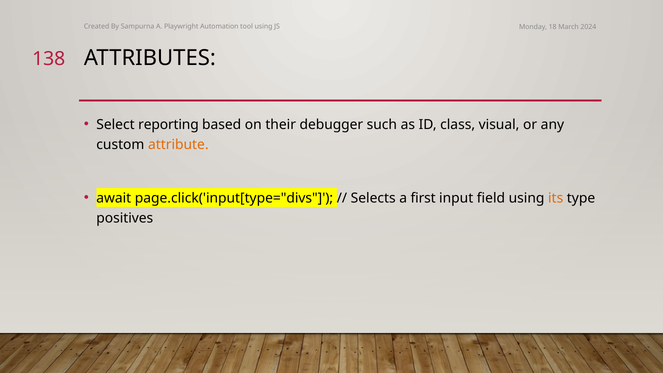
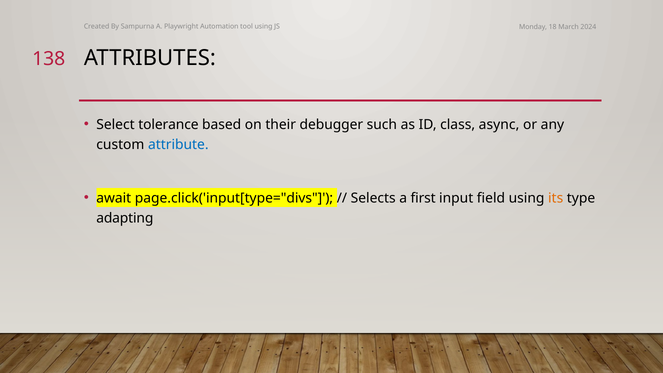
reporting: reporting -> tolerance
visual: visual -> async
attribute colour: orange -> blue
positives: positives -> adapting
